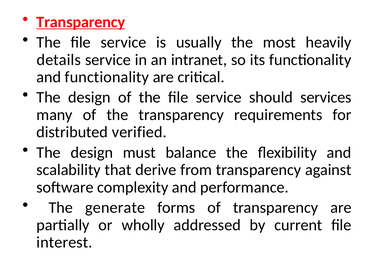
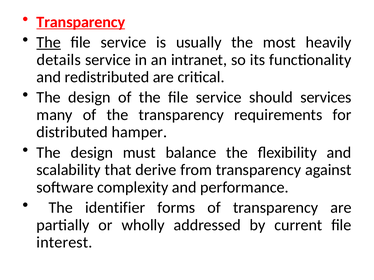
The at (49, 42) underline: none -> present
and functionality: functionality -> redistributed
verified: verified -> hamper
generate: generate -> identifier
